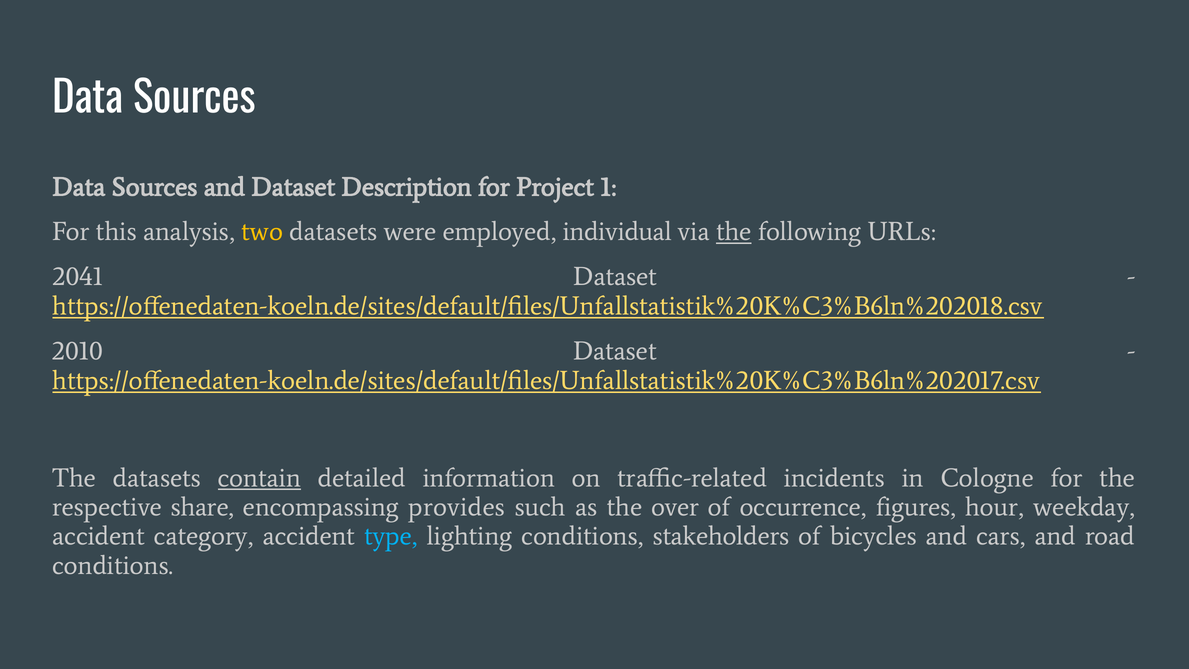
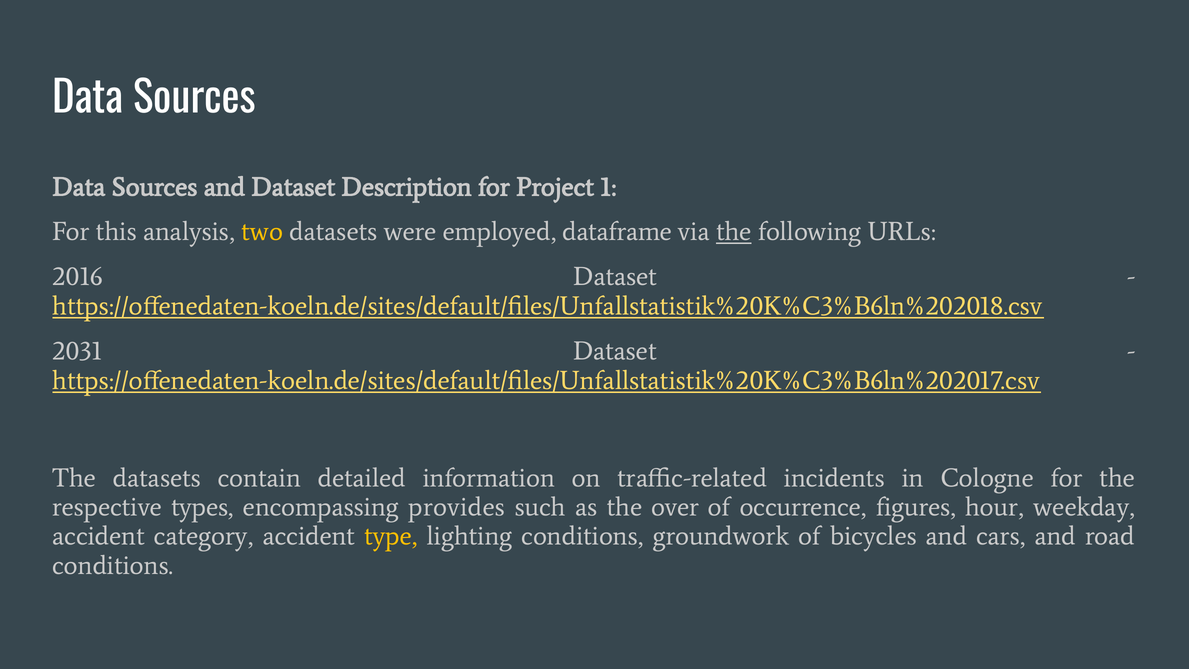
individual: individual -> dataframe
2041: 2041 -> 2016
2010: 2010 -> 2031
contain underline: present -> none
share: share -> types
type colour: light blue -> yellow
stakeholders: stakeholders -> groundwork
